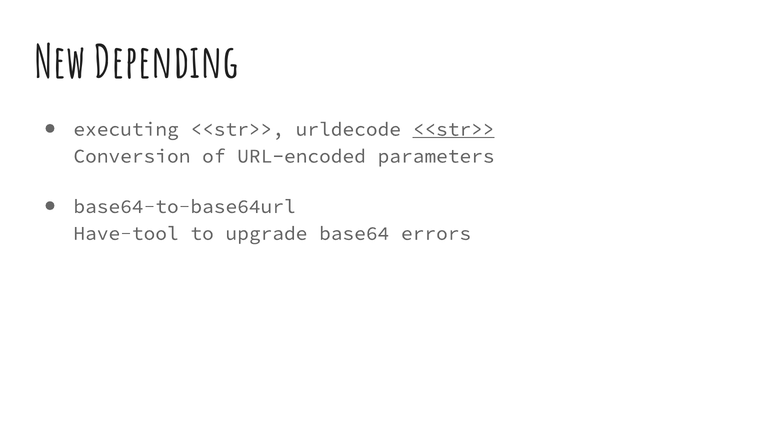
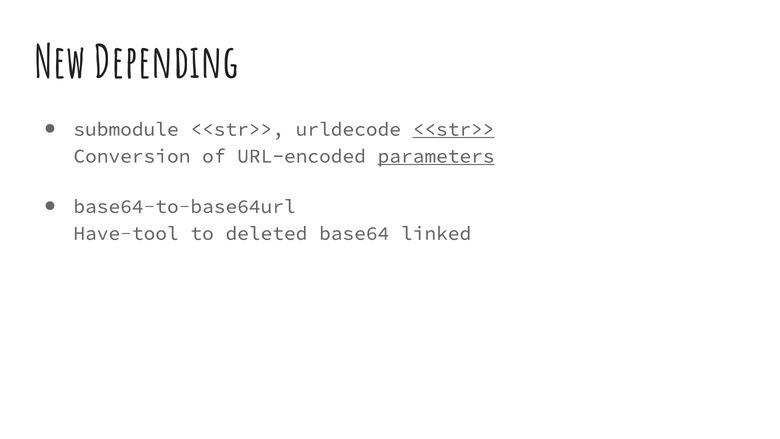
executing: executing -> submodule
parameters underline: none -> present
upgrade: upgrade -> deleted
errors: errors -> linked
